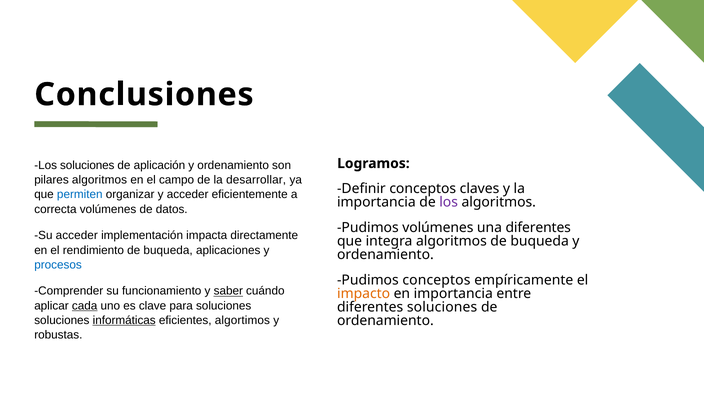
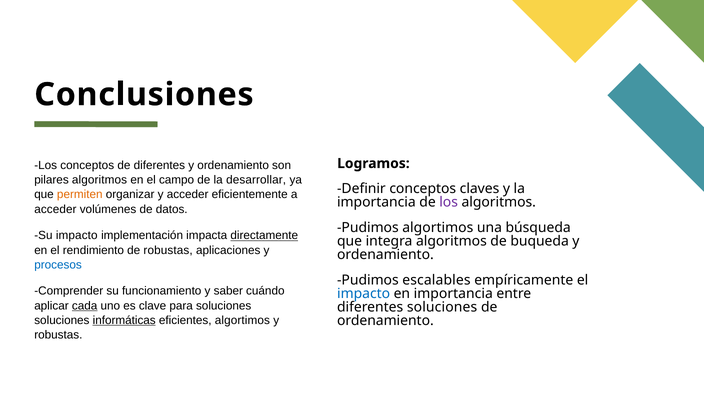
Los soluciones: soluciones -> conceptos
de aplicación: aplicación -> diferentes
permiten colour: blue -> orange
correcta at (55, 209): correcta -> acceder
Pudimos volúmenes: volúmenes -> algortimos
una diferentes: diferentes -> búsqueda
Su acceder: acceder -> impacto
directamente underline: none -> present
rendimiento de buqueda: buqueda -> robustas
Pudimos conceptos: conceptos -> escalables
saber underline: present -> none
impacto at (364, 294) colour: orange -> blue
